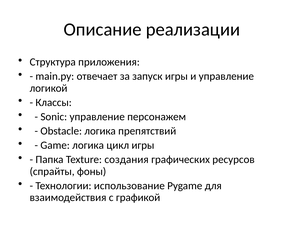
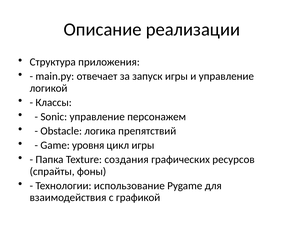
Game логика: логика -> уровня
